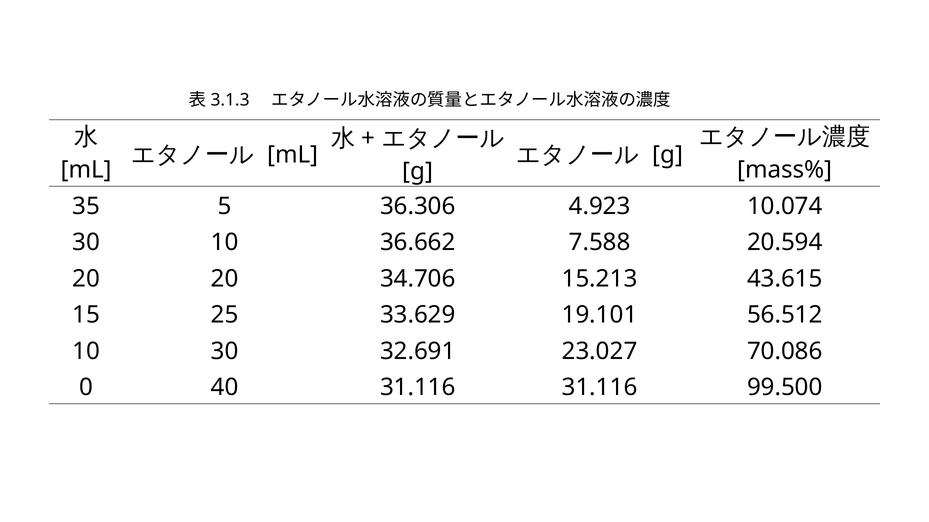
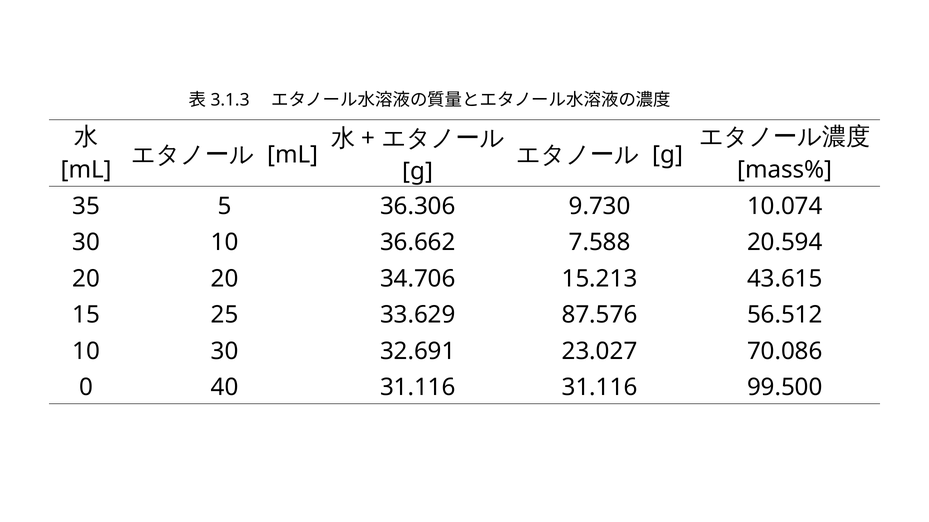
4.923: 4.923 -> 9.730
19.101: 19.101 -> 87.576
